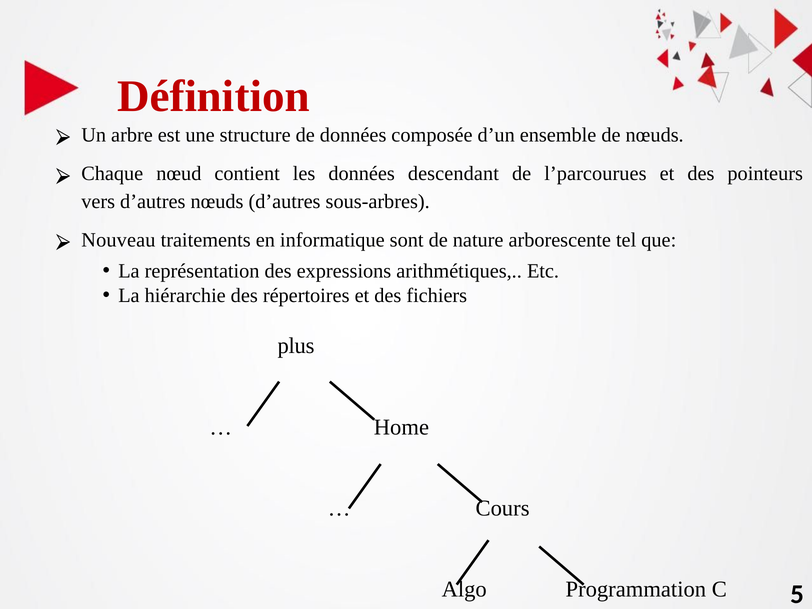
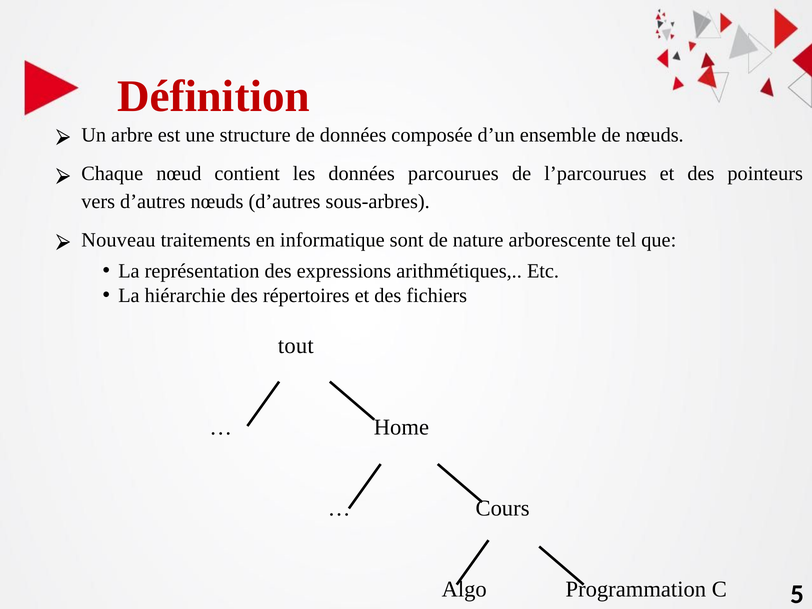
descendant: descendant -> parcourues
plus: plus -> tout
